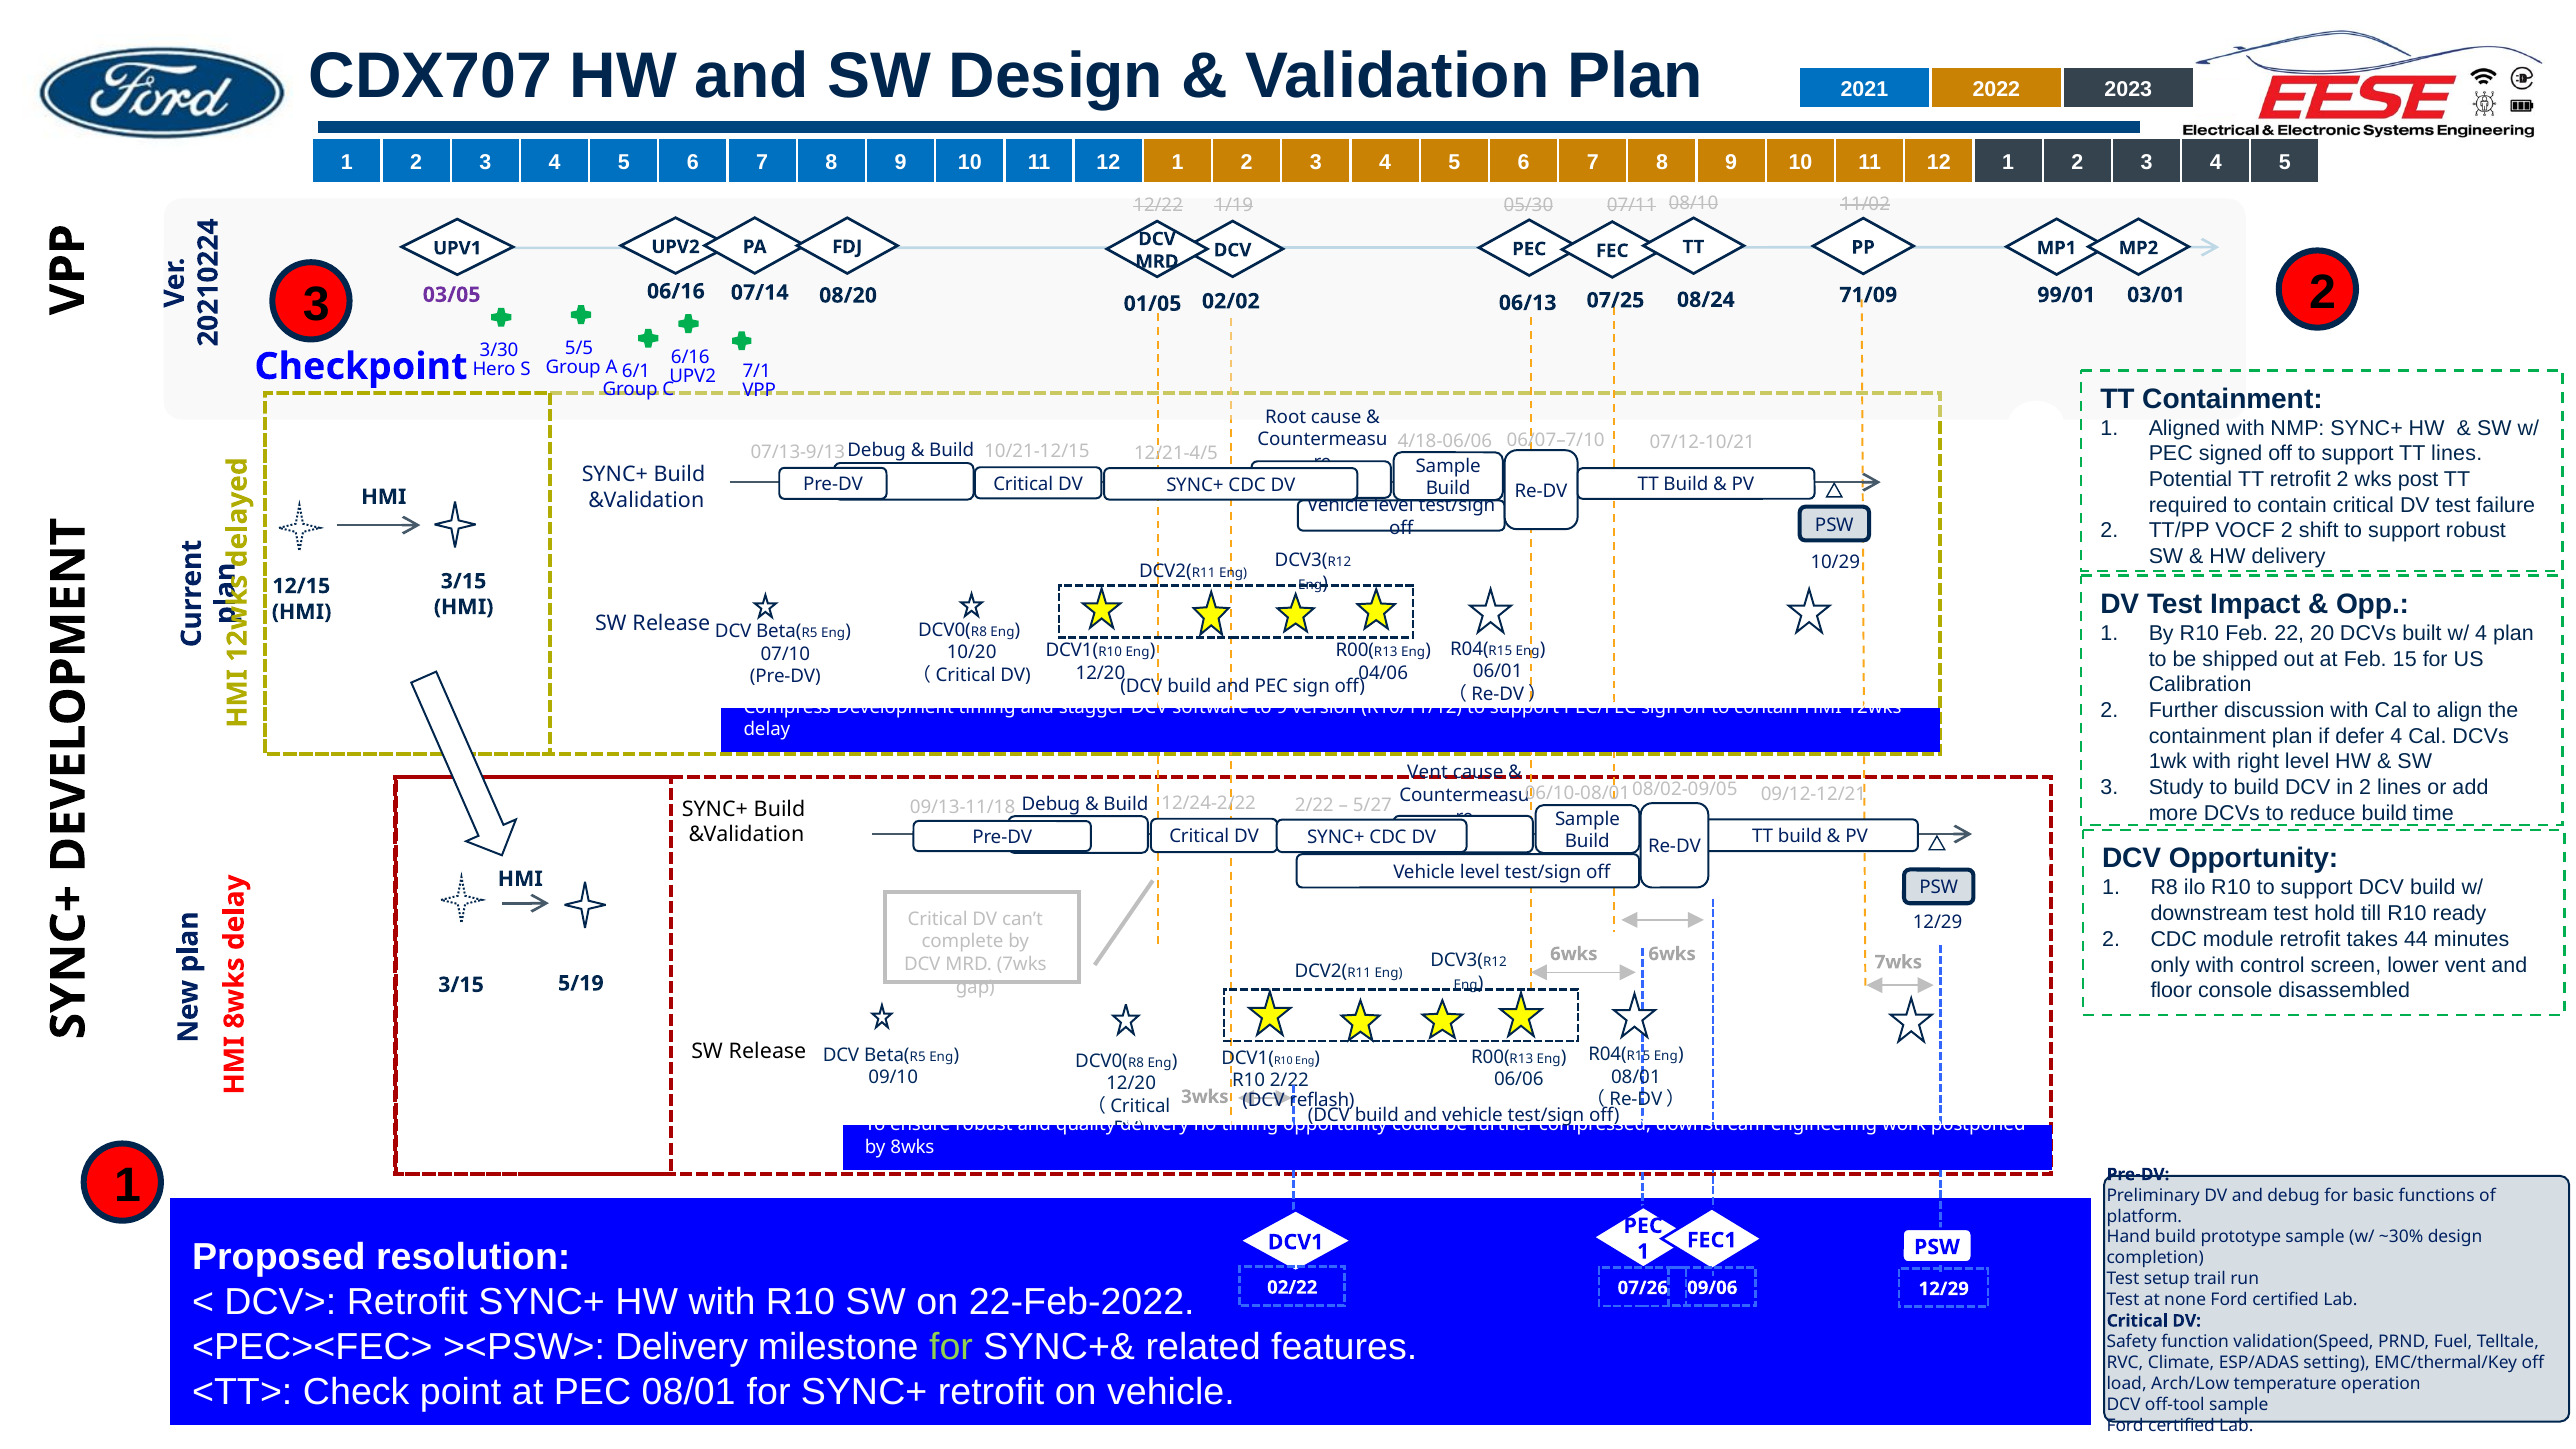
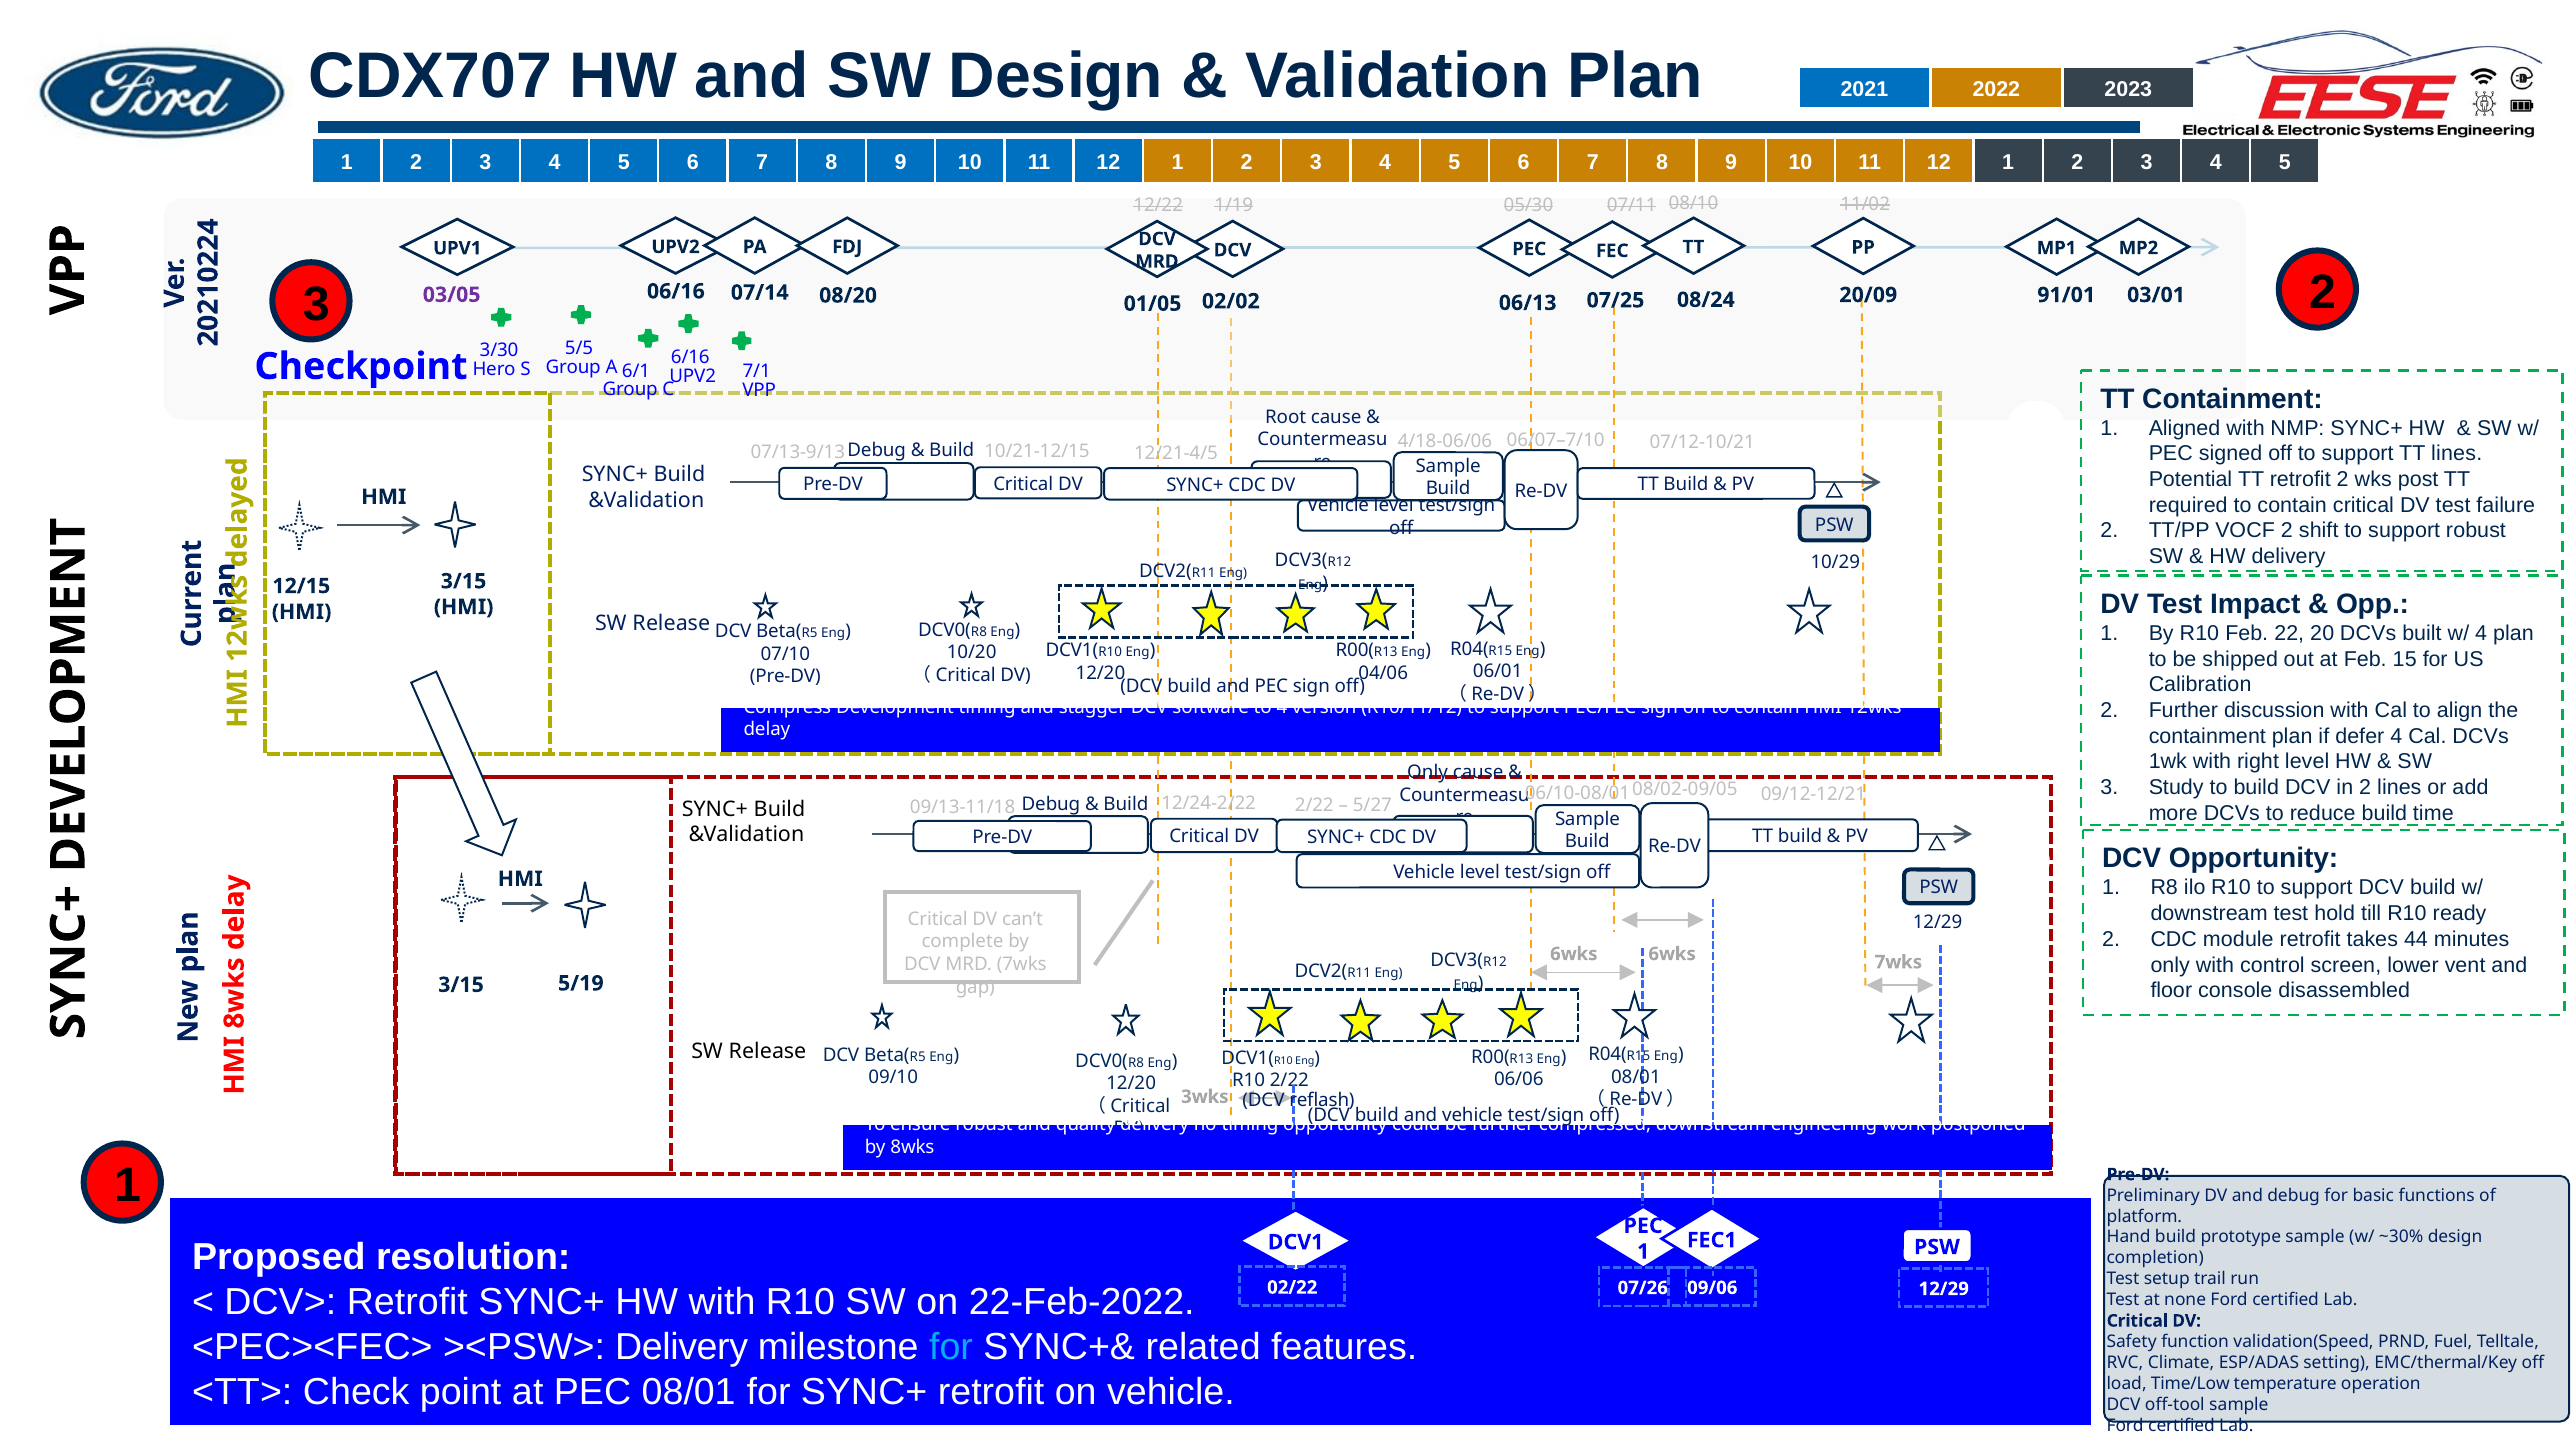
71/09: 71/09 -> 20/09
99/01: 99/01 -> 91/01
to 9: 9 -> 4
Vent at (1428, 772): Vent -> Only
for at (951, 1347) colour: light green -> light blue
Arch/Low: Arch/Low -> Time/Low
